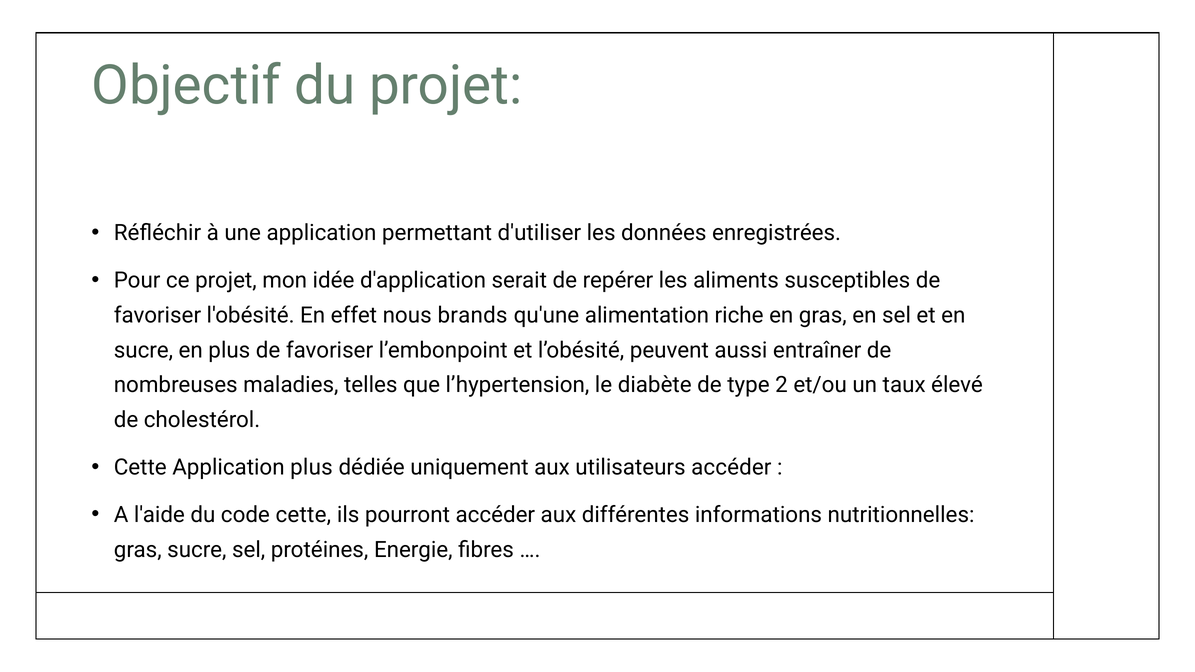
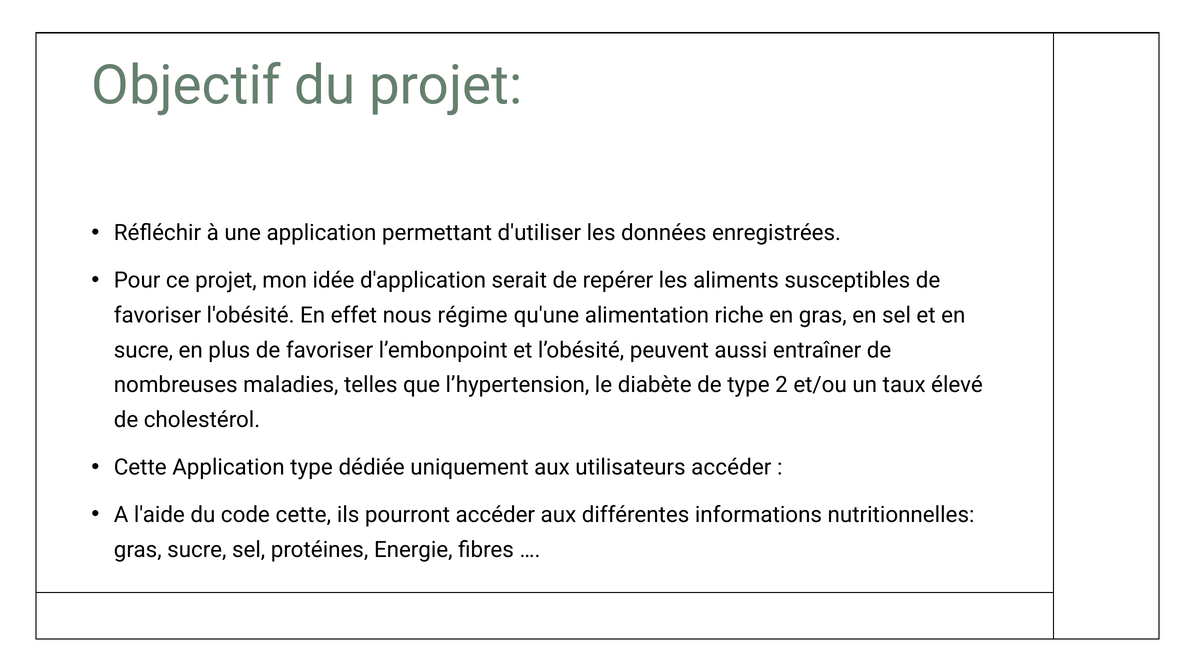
brands: brands -> régime
Application plus: plus -> type
